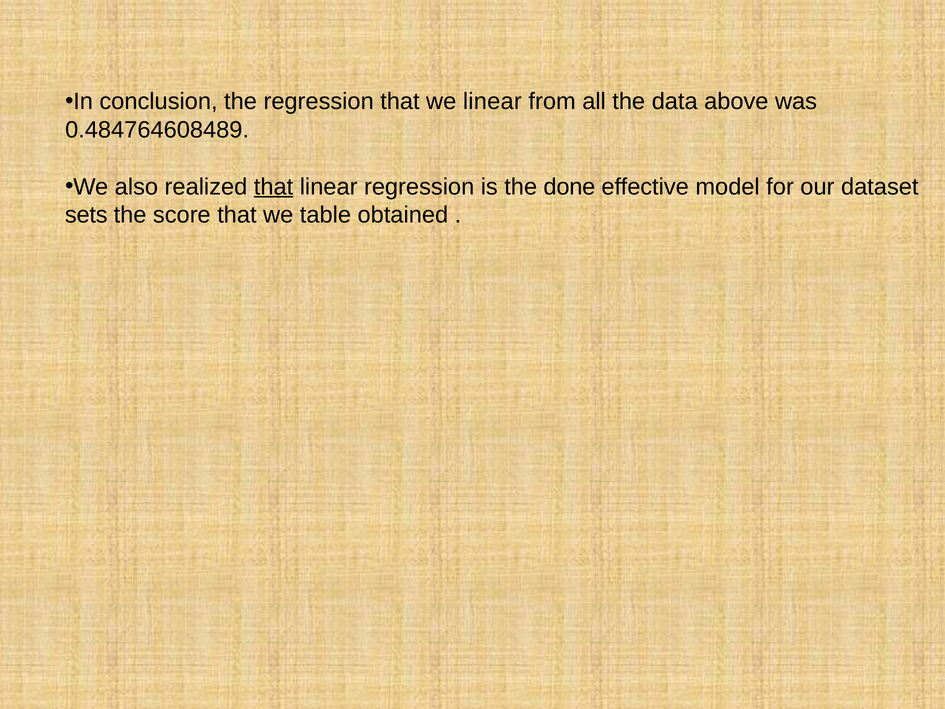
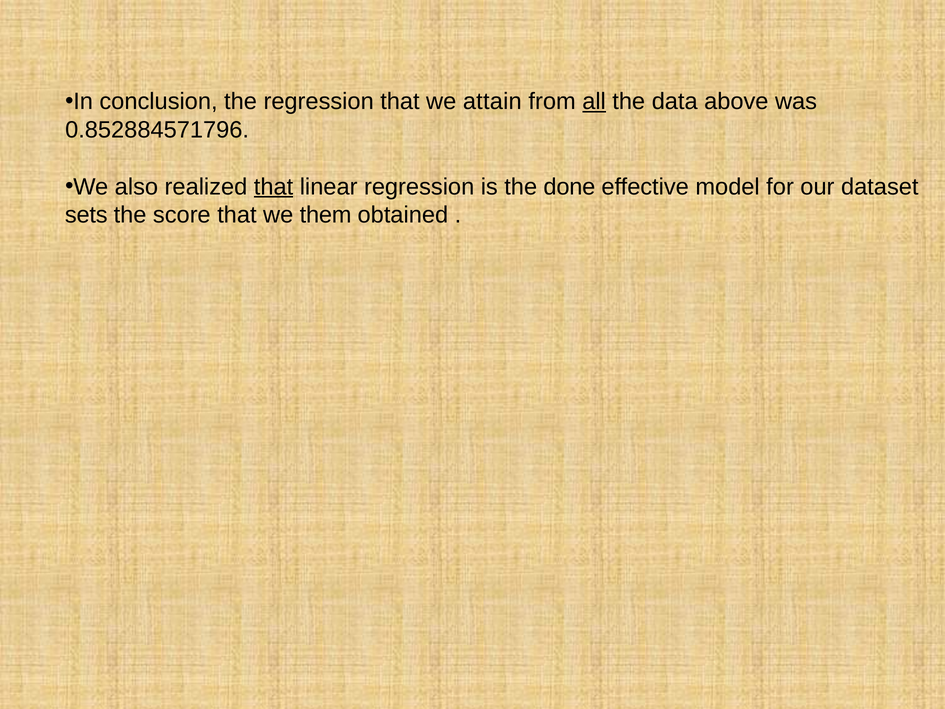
we linear: linear -> attain
all underline: none -> present
0.484764608489: 0.484764608489 -> 0.852884571796
table: table -> them
